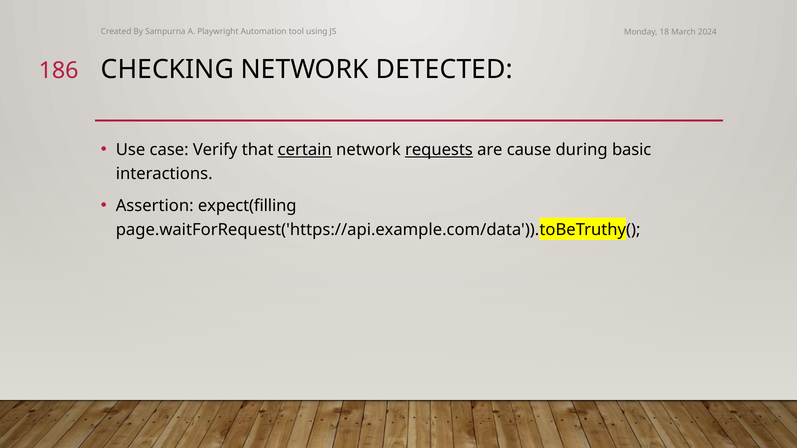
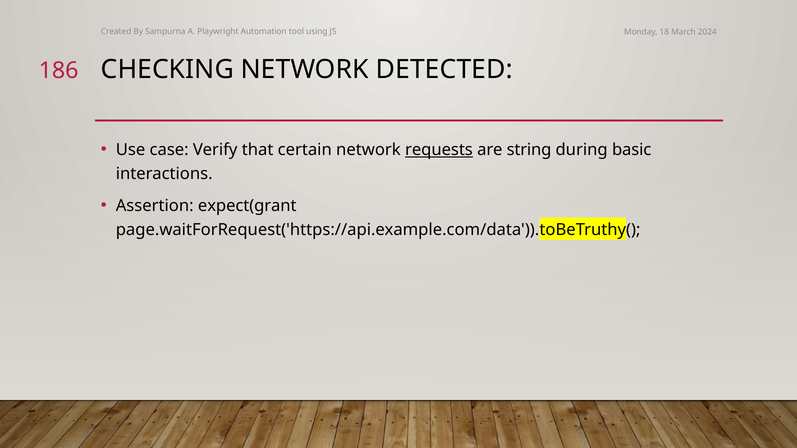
certain underline: present -> none
cause: cause -> string
expect(filling: expect(filling -> expect(grant
